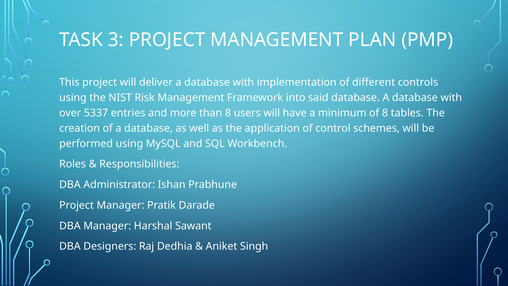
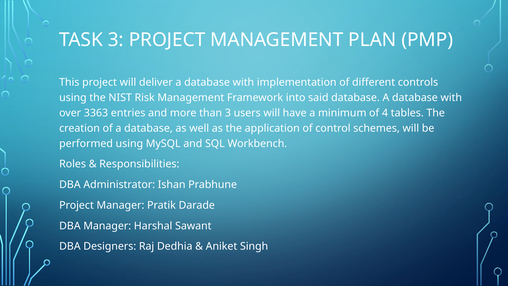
5337: 5337 -> 3363
than 8: 8 -> 3
of 8: 8 -> 4
